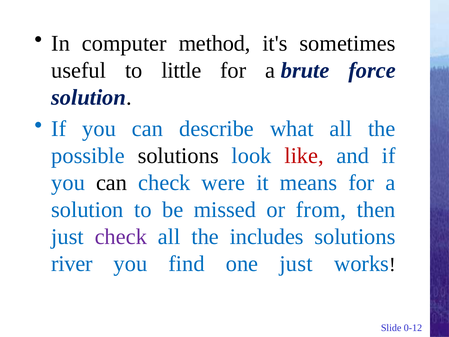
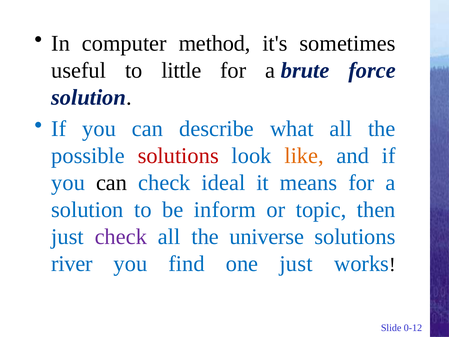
solutions at (178, 156) colour: black -> red
like colour: red -> orange
were: were -> ideal
missed: missed -> inform
from: from -> topic
includes: includes -> universe
